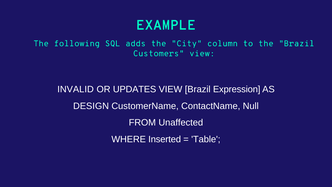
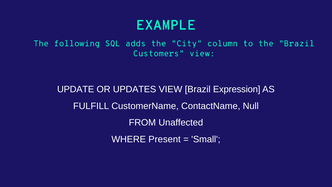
INVALID: INVALID -> UPDATE
DESIGN: DESIGN -> FULFILL
Inserted: Inserted -> Present
Table: Table -> Small
